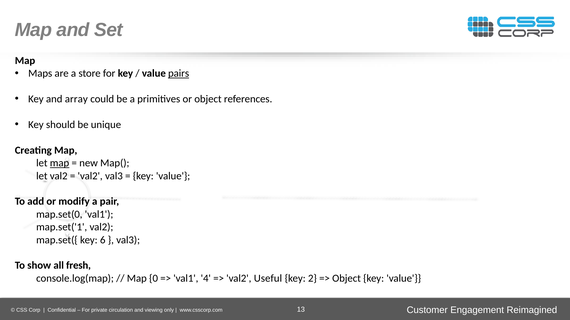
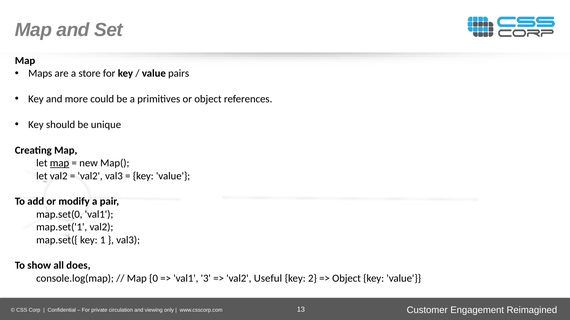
pairs underline: present -> none
array: array -> more
6: 6 -> 1
fresh: fresh -> does
4: 4 -> 3
